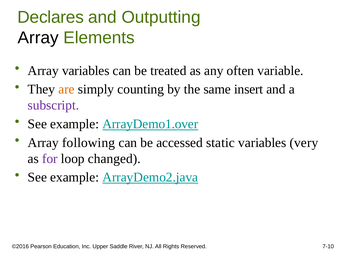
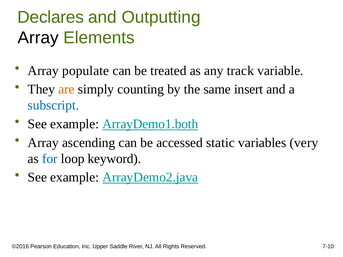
Array variables: variables -> populate
often: often -> track
subscript colour: purple -> blue
ArrayDemo1.over: ArrayDemo1.over -> ArrayDemo1.both
following: following -> ascending
for colour: purple -> blue
changed: changed -> keyword
